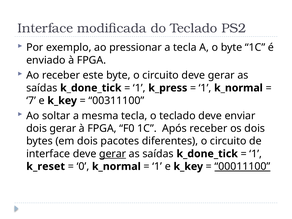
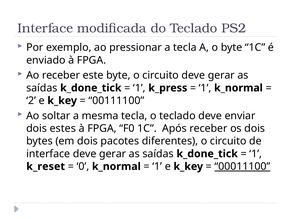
7: 7 -> 2
00311100: 00311100 -> 00111100
dois gerar: gerar -> estes
gerar at (113, 154) underline: present -> none
